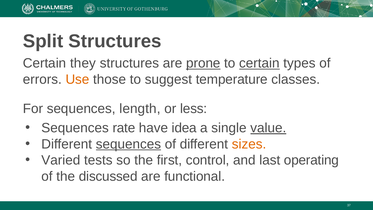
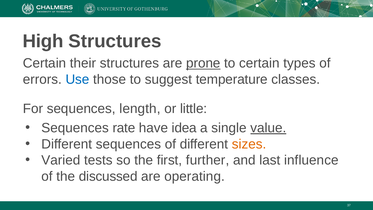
Split: Split -> High
they: they -> their
certain at (259, 63) underline: present -> none
Use colour: orange -> blue
less: less -> little
sequences at (128, 144) underline: present -> none
control: control -> further
operating: operating -> influence
functional: functional -> operating
